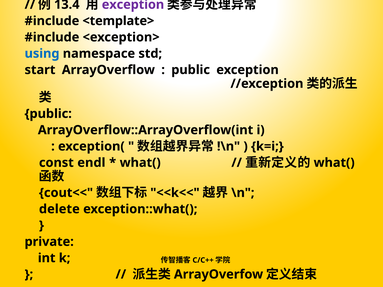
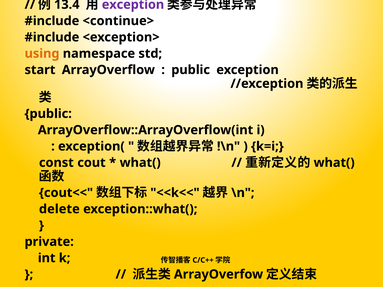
<template>: <template> -> <continue>
using colour: blue -> orange
endl: endl -> cout
